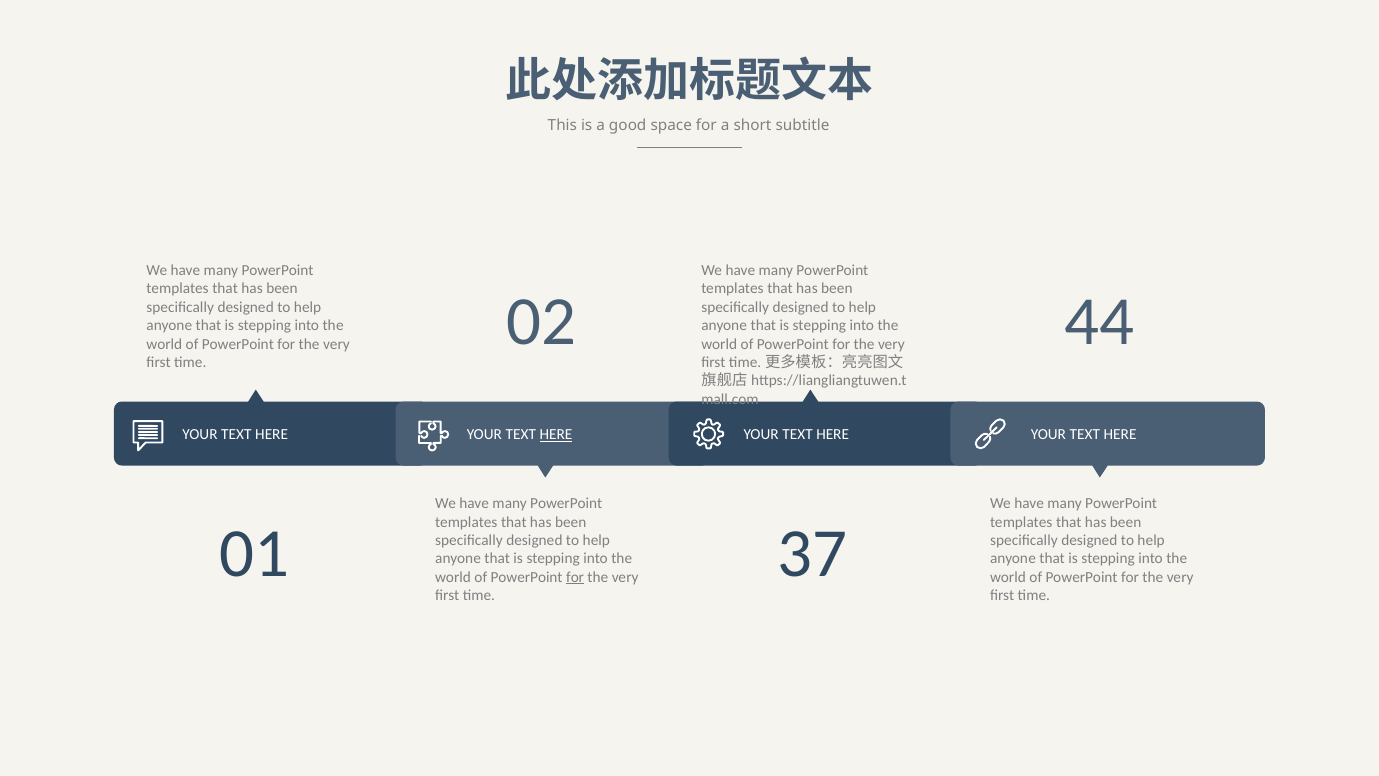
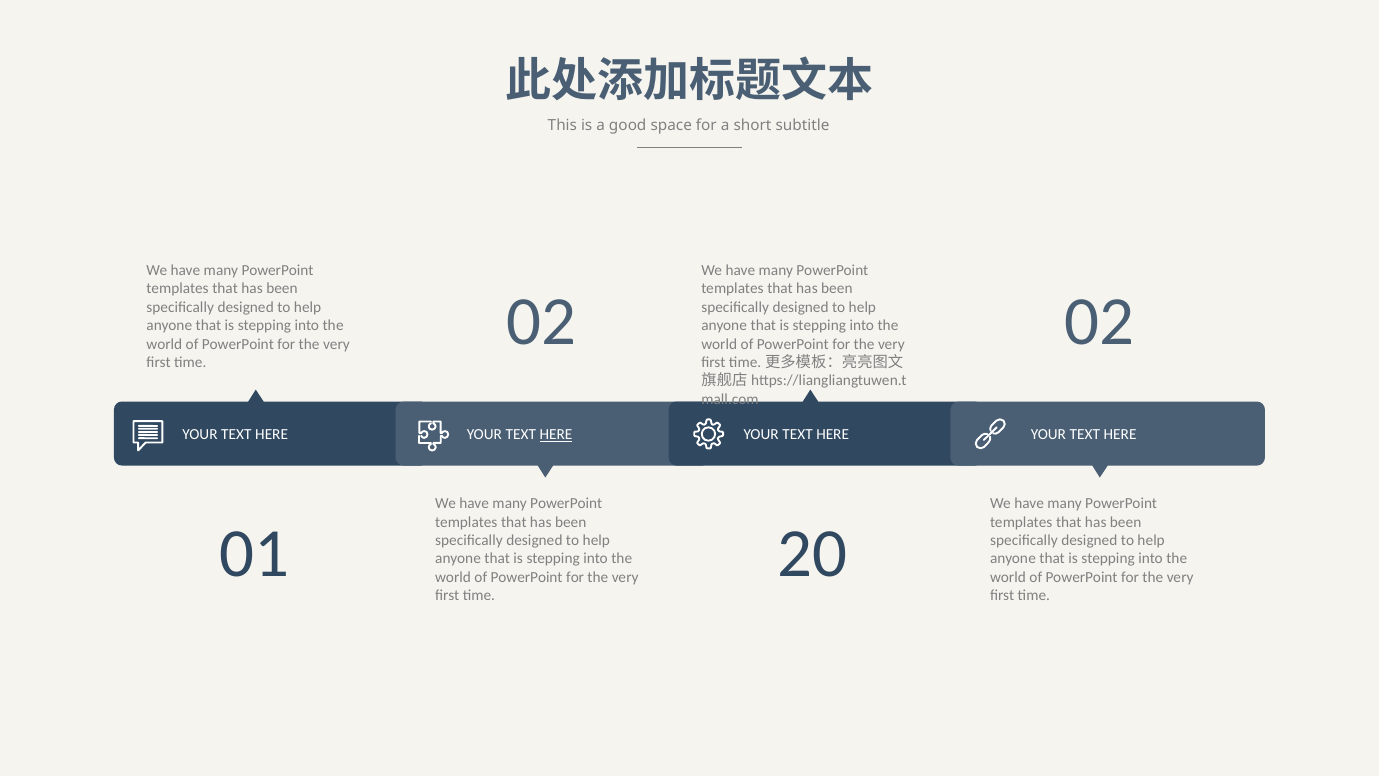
02 44: 44 -> 02
37: 37 -> 20
for at (575, 577) underline: present -> none
